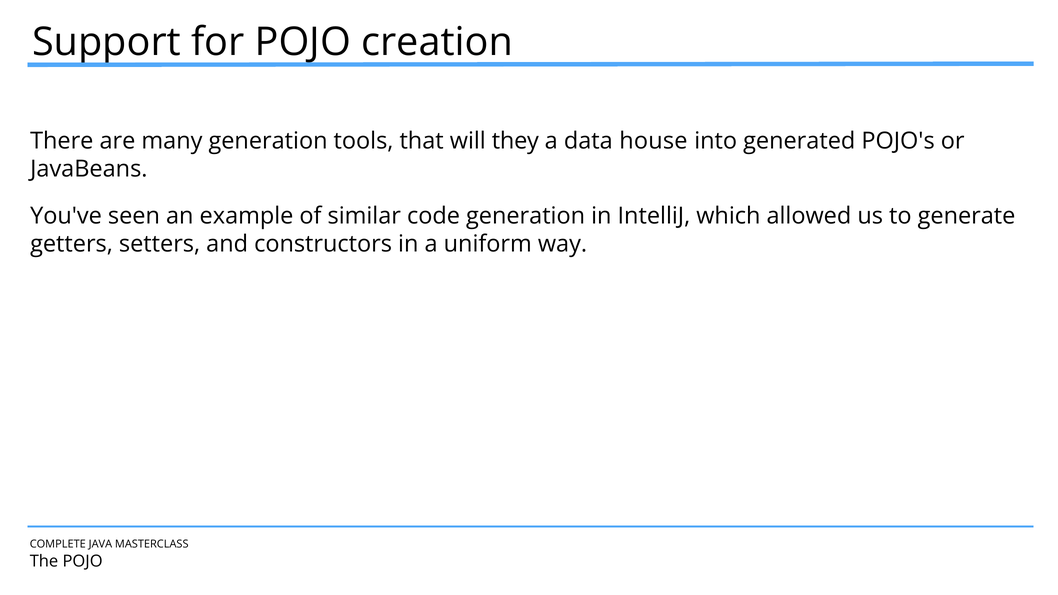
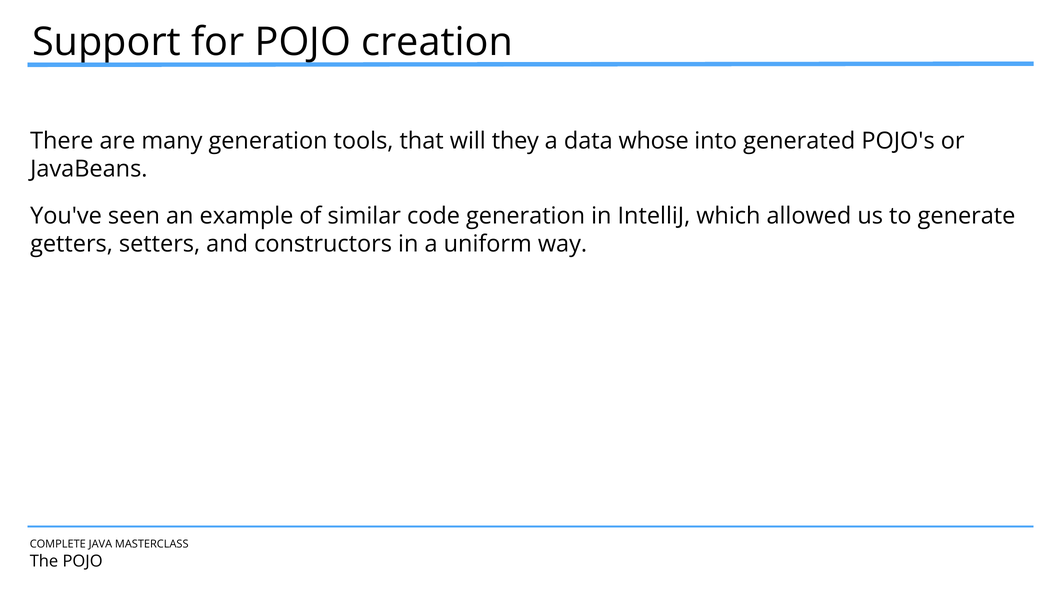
house: house -> whose
